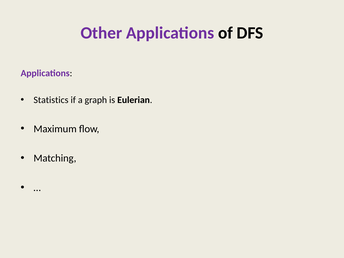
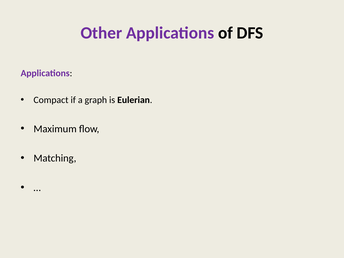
Statistics: Statistics -> Compact
